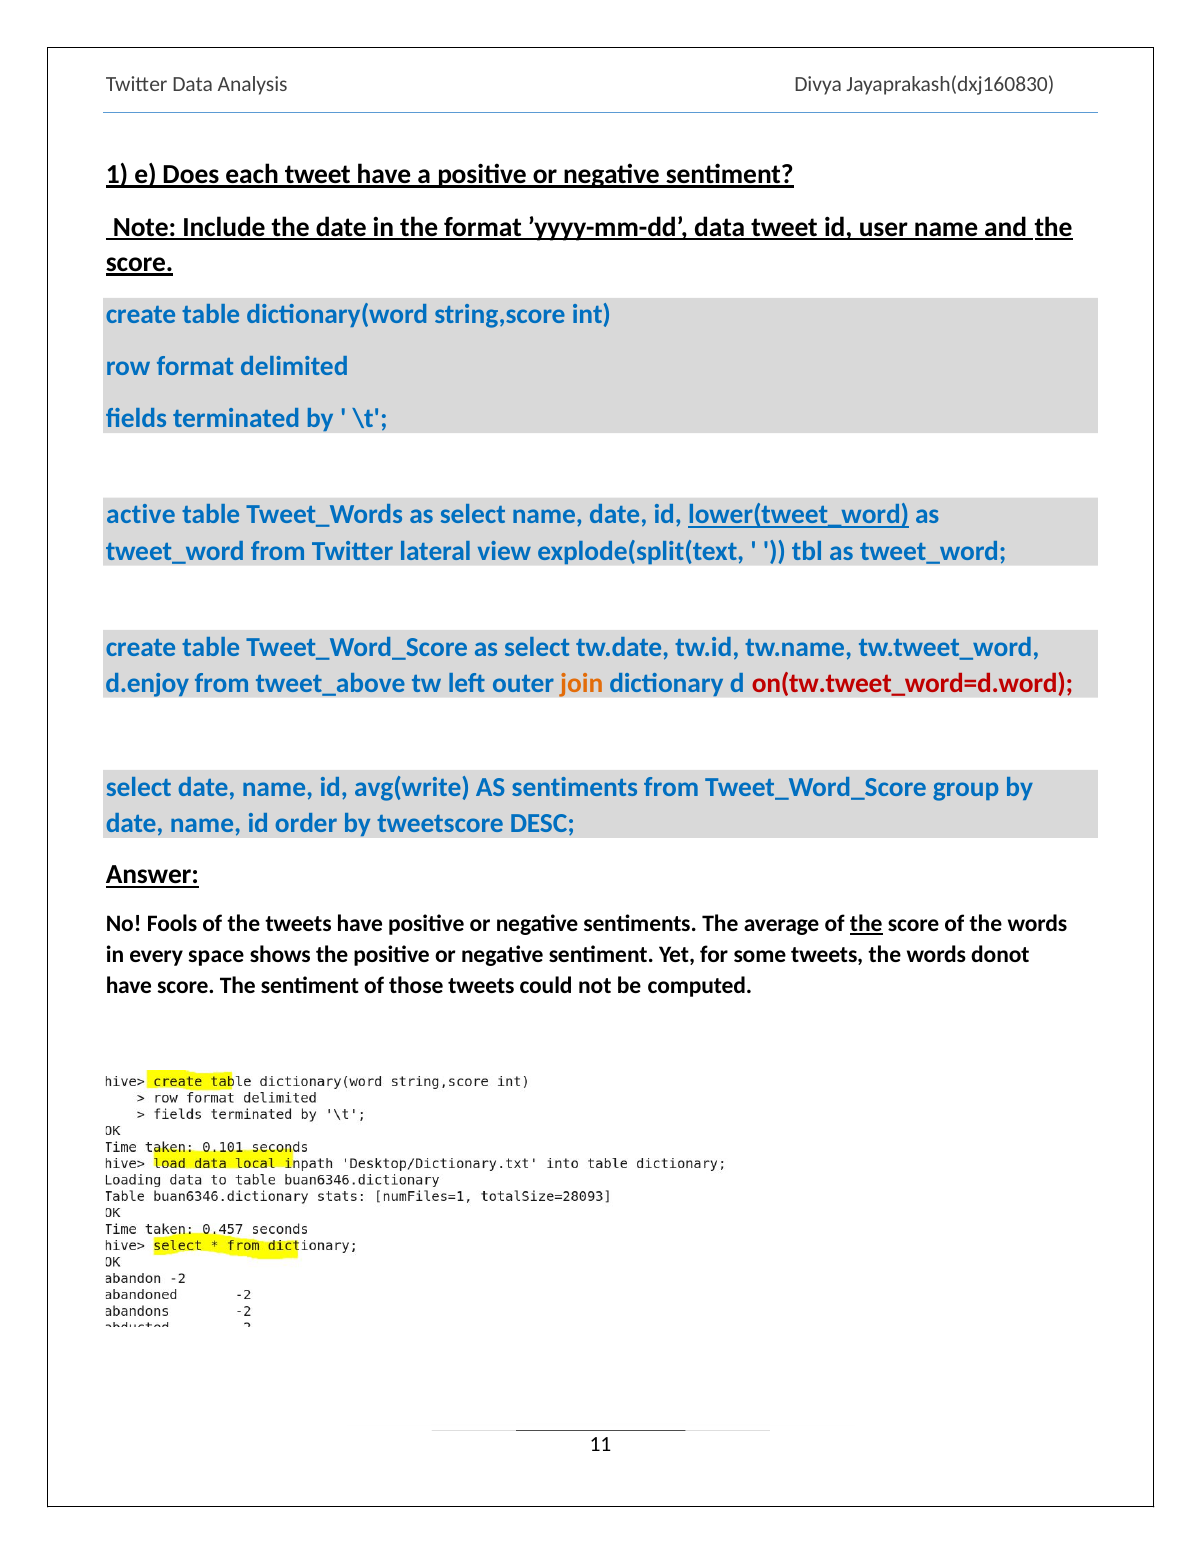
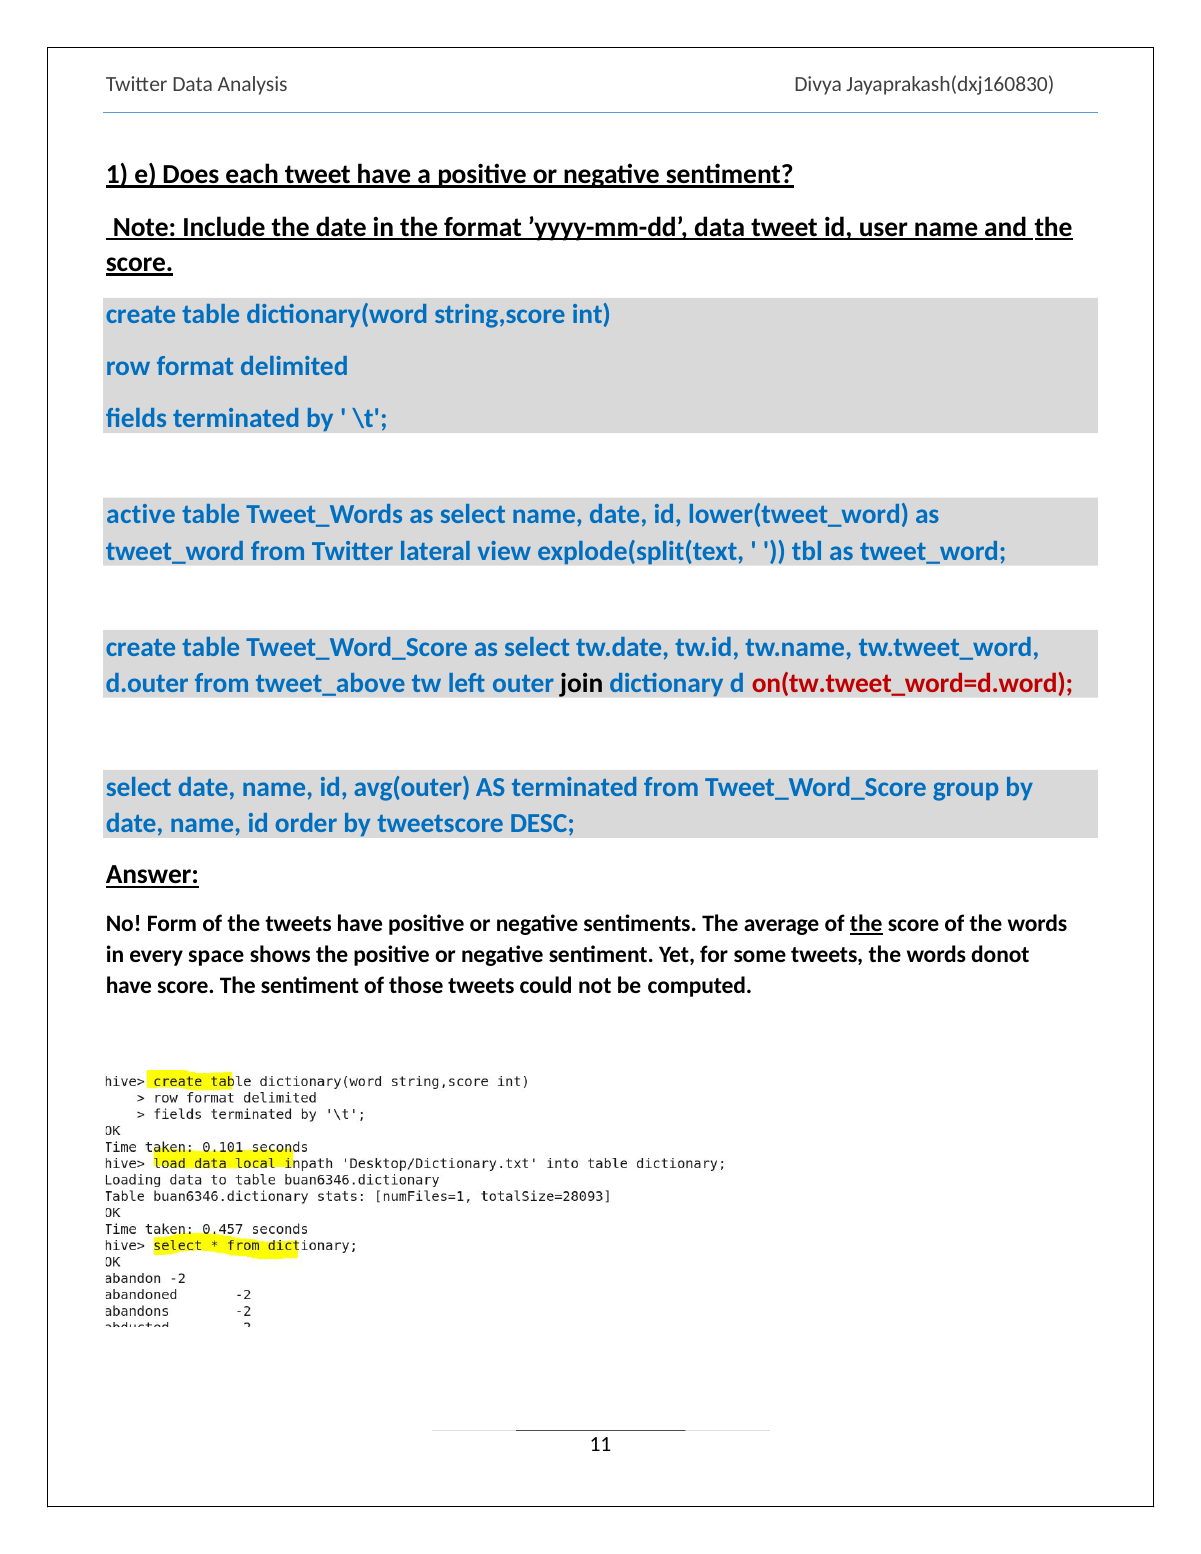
lower(tweet_word underline: present -> none
d.enjoy: d.enjoy -> d.outer
join colour: orange -> black
avg(write: avg(write -> avg(outer
AS sentiments: sentiments -> terminated
Fools: Fools -> Form
